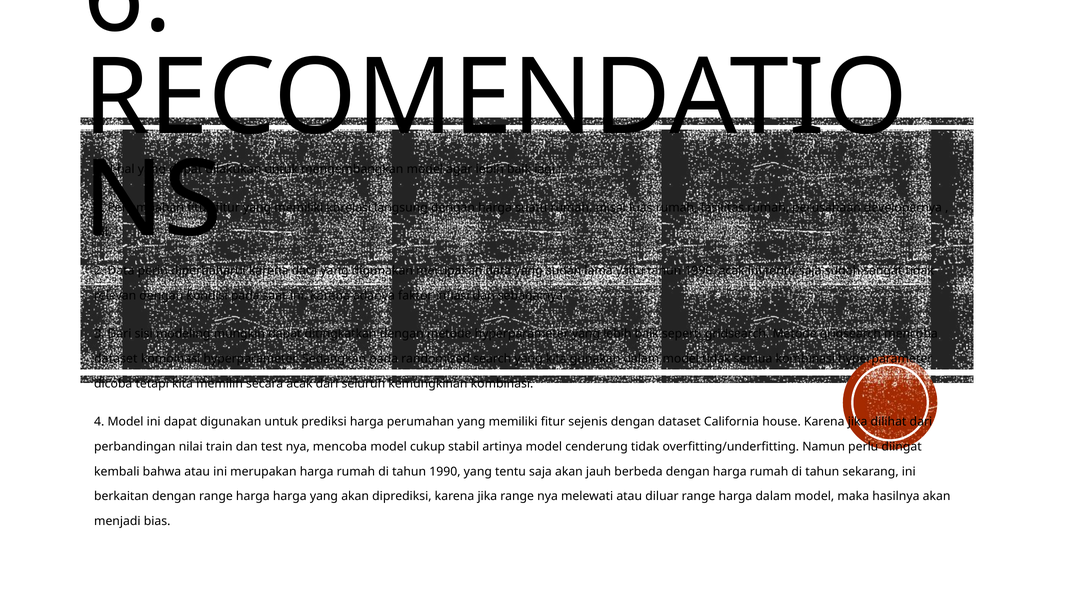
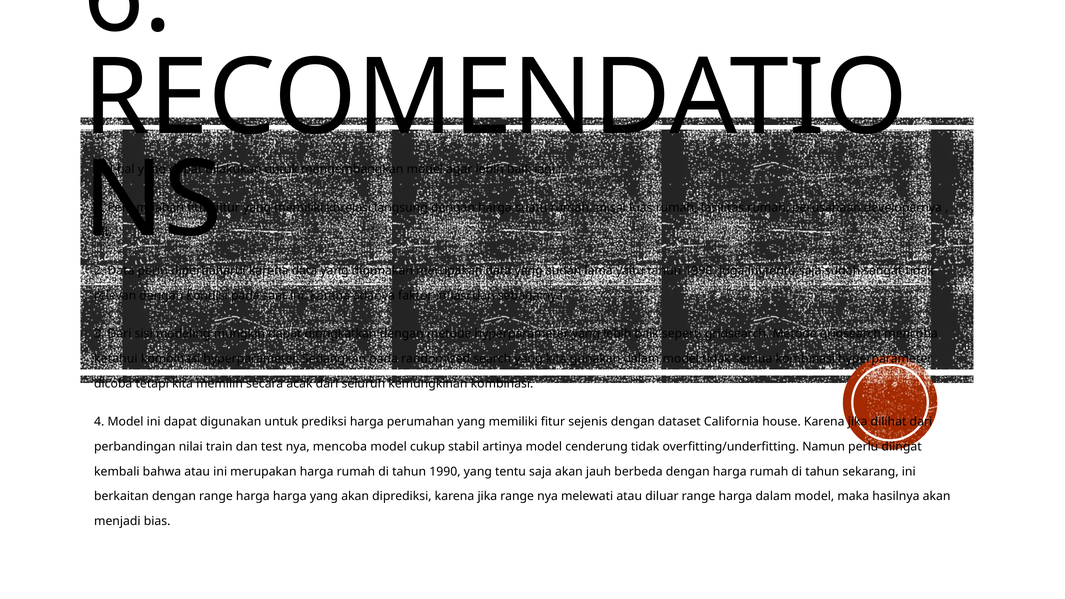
1990 acak: acak -> juga
dataset at (116, 359): dataset -> ketahui
